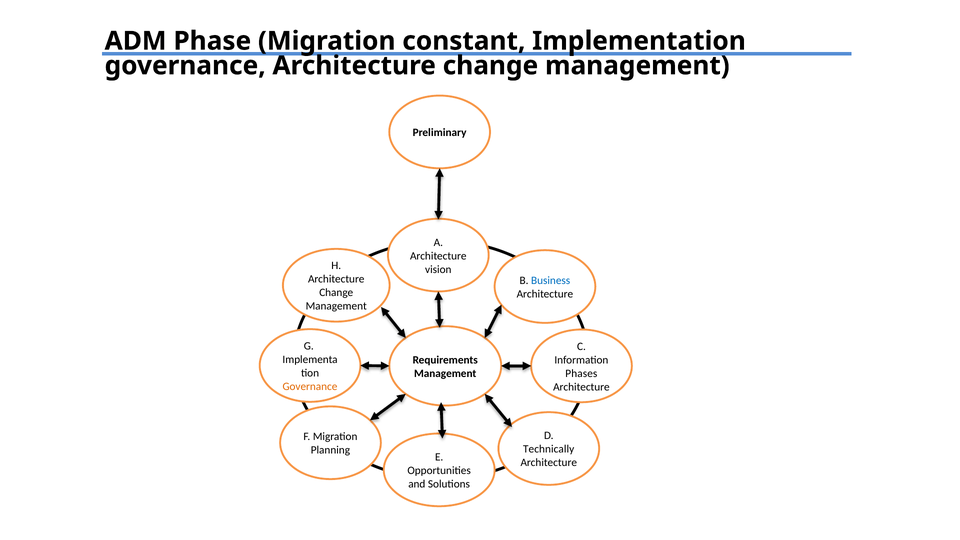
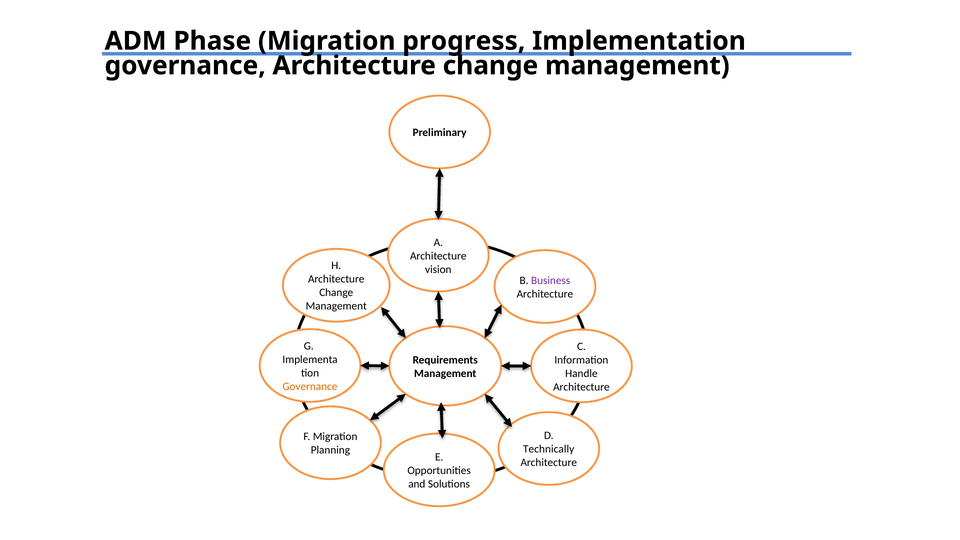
constant: constant -> progress
Business colour: blue -> purple
Phases: Phases -> Handle
